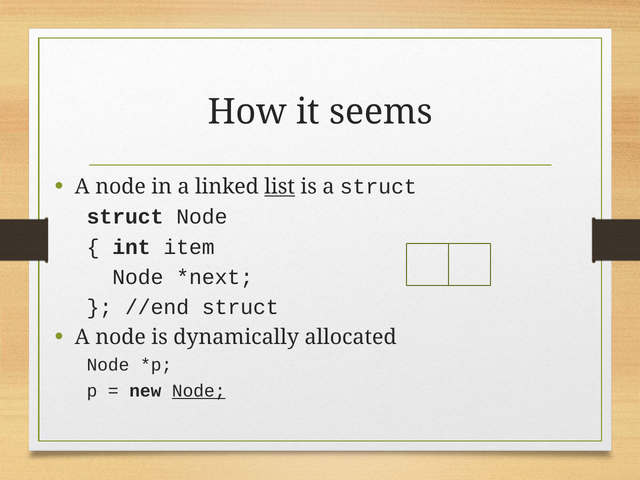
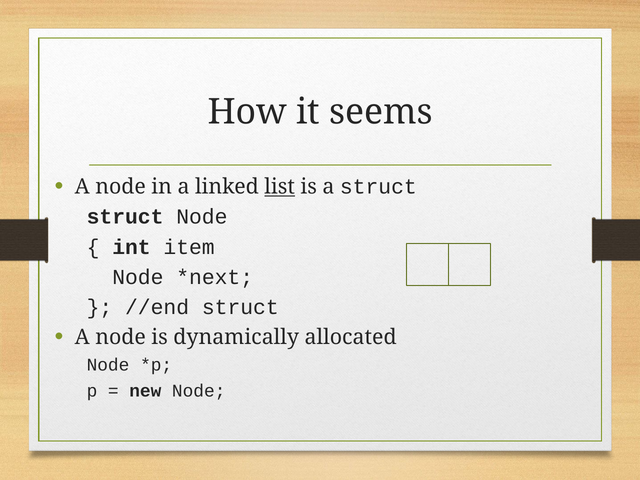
Node at (199, 391) underline: present -> none
